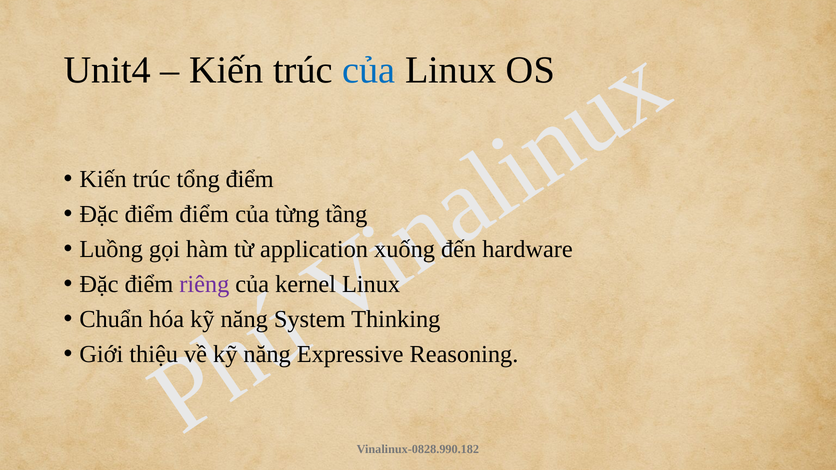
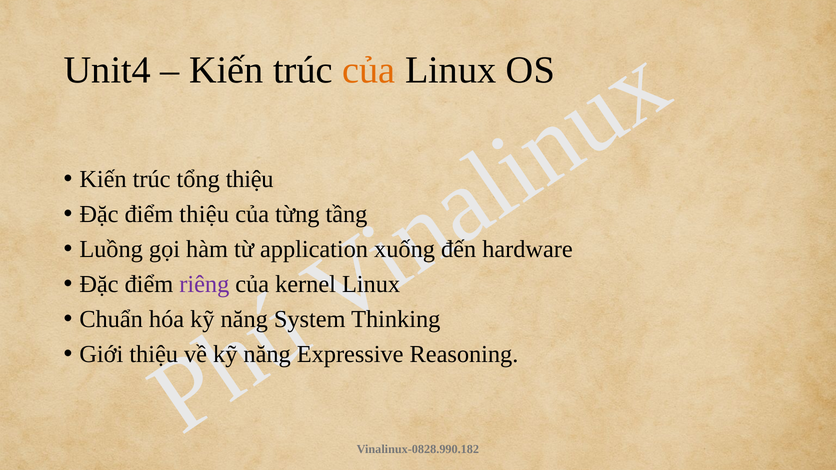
của at (369, 70) colour: blue -> orange
tổng điểm: điểm -> thiệu
điểm điểm: điểm -> thiệu
